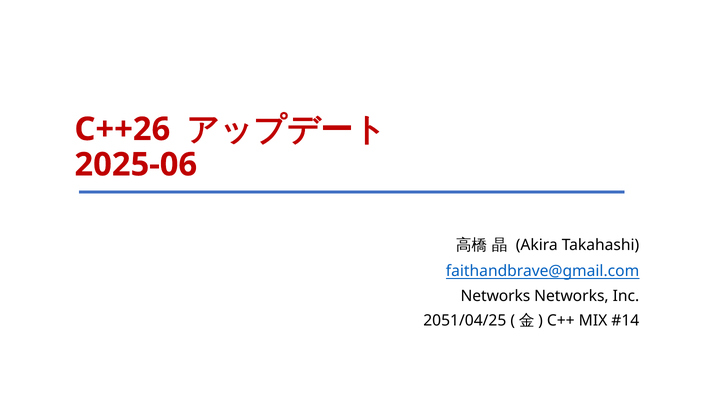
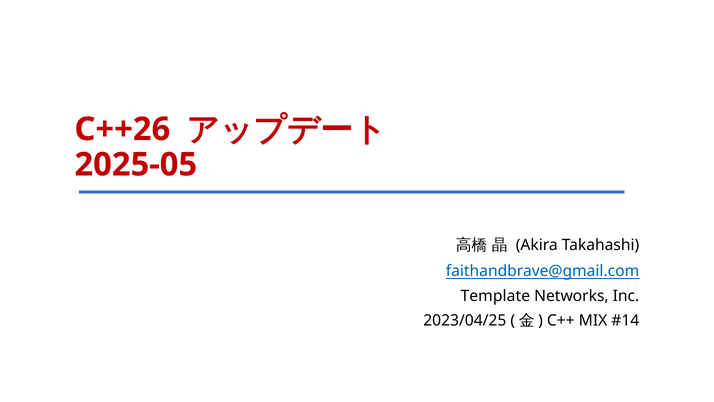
2025-06: 2025-06 -> 2025-05
Networks at (495, 296): Networks -> Template
2051/04/25: 2051/04/25 -> 2023/04/25
